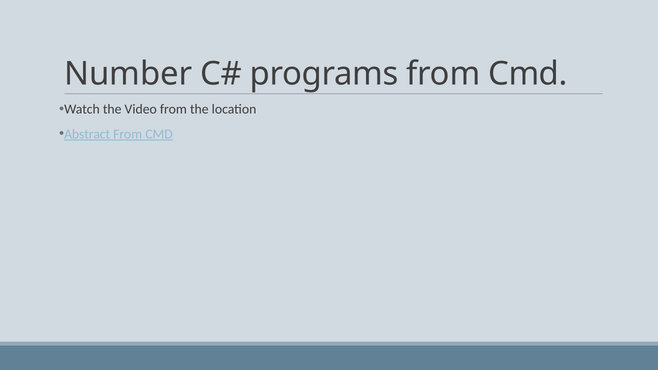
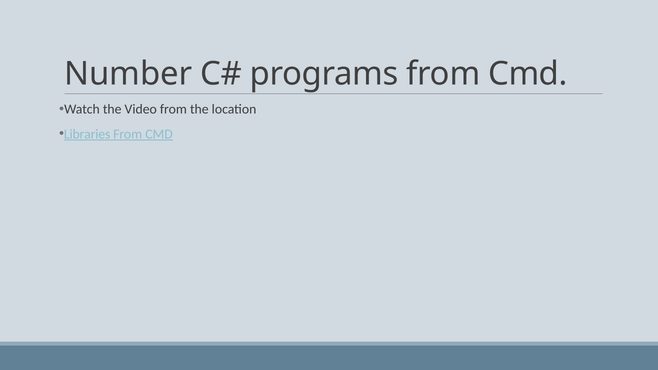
Abstract: Abstract -> Libraries
